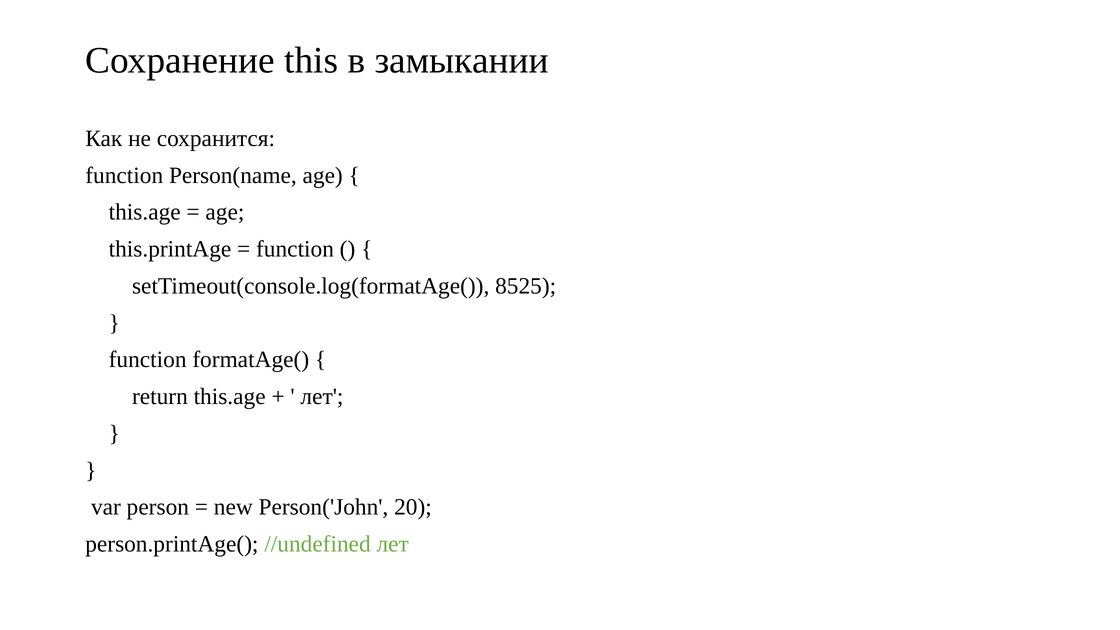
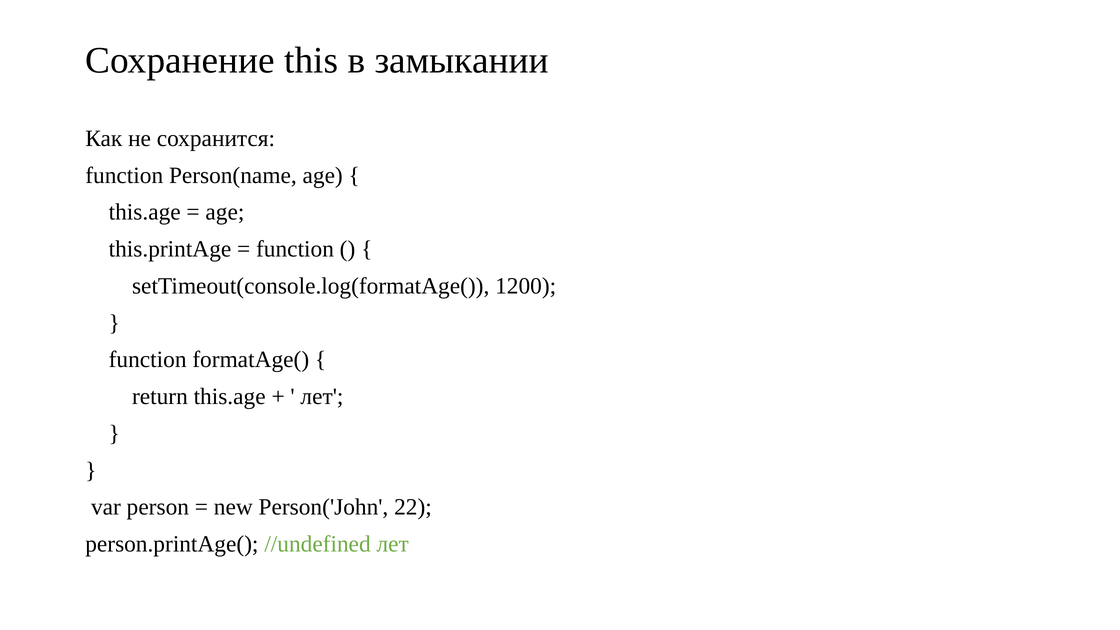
8525: 8525 -> 1200
20: 20 -> 22
